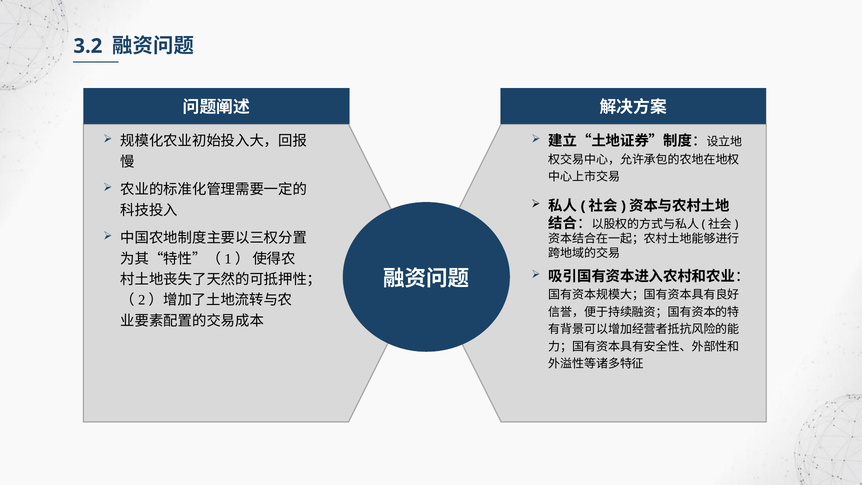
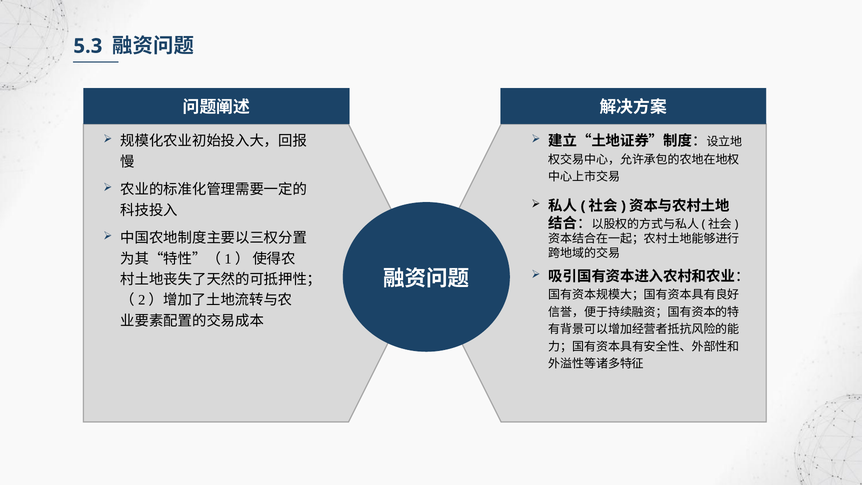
3.2: 3.2 -> 5.3
